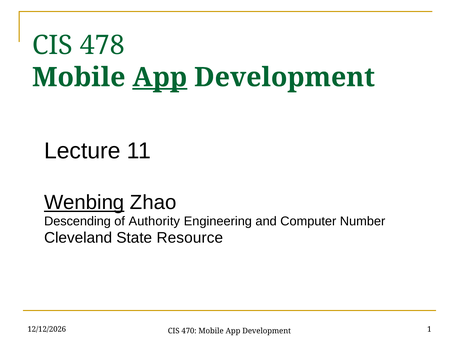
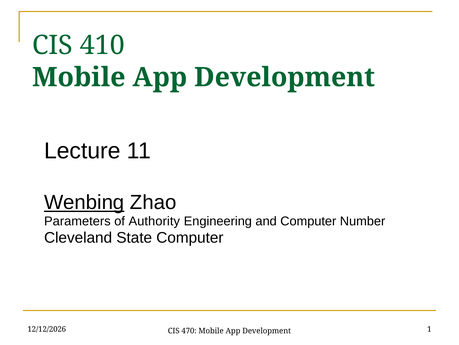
478: 478 -> 410
App at (160, 77) underline: present -> none
Descending: Descending -> Parameters
State Resource: Resource -> Computer
